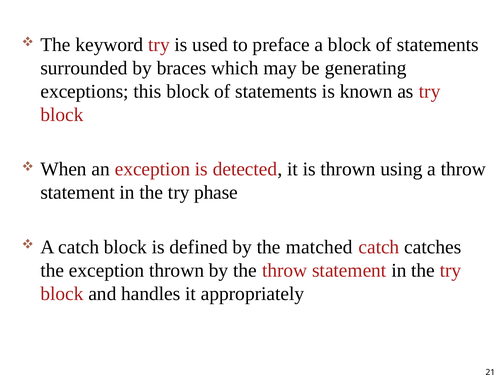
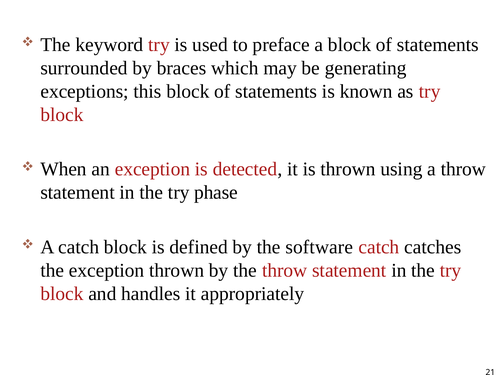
matched: matched -> software
